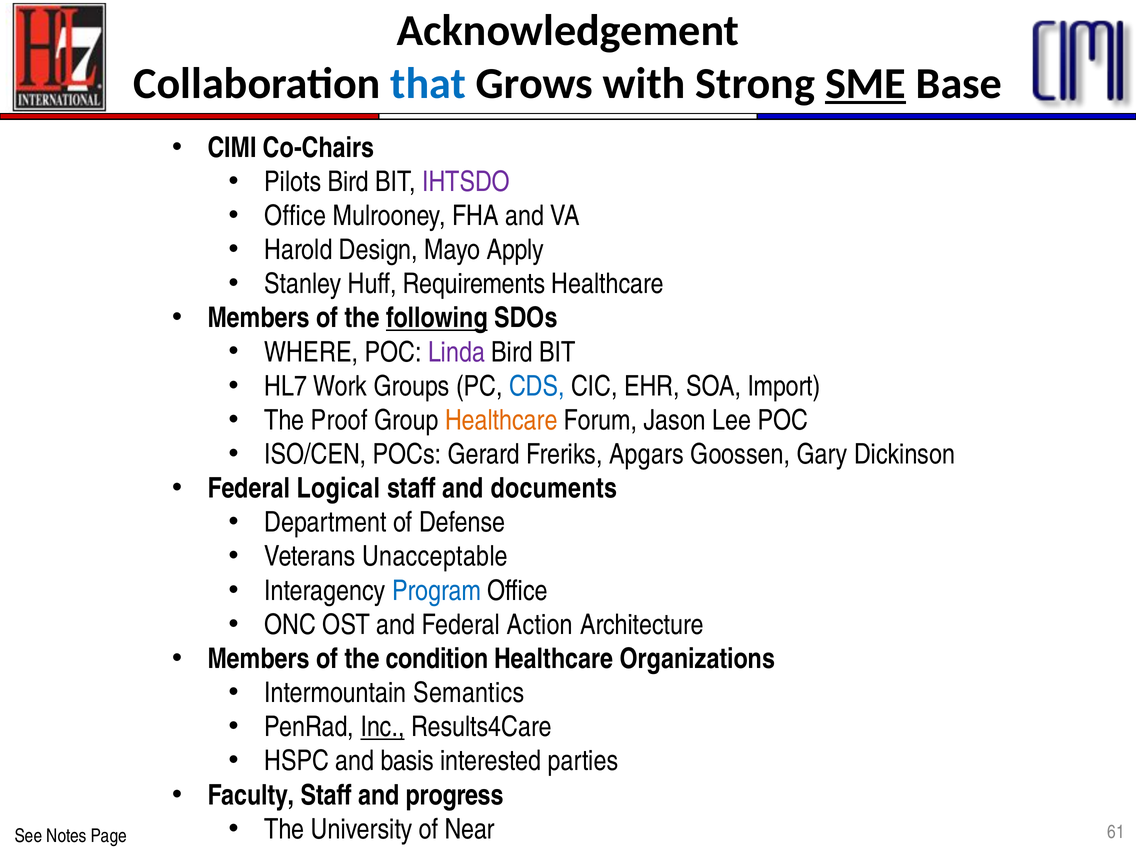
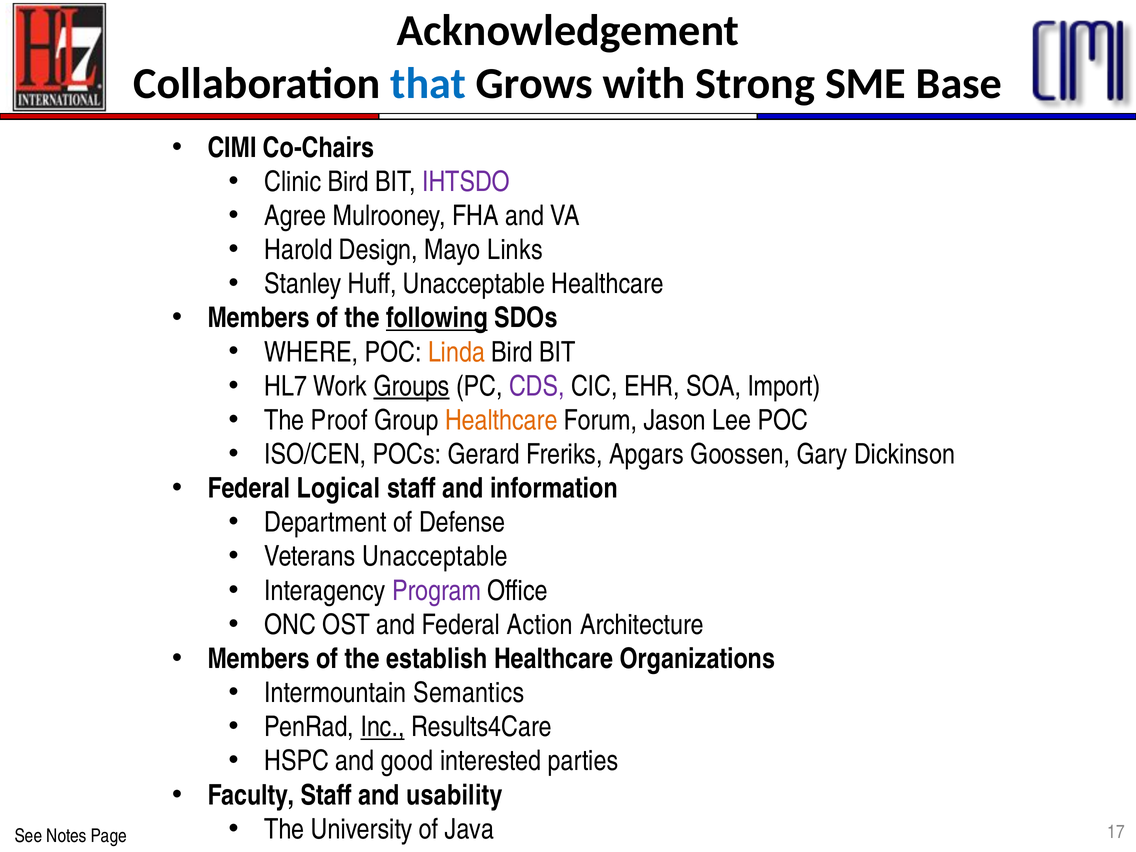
SME underline: present -> none
Pilots: Pilots -> Clinic
Office at (295, 216): Office -> Agree
Apply: Apply -> Links
Huff Requirements: Requirements -> Unacceptable
Linda colour: purple -> orange
Groups underline: none -> present
CDS colour: blue -> purple
documents: documents -> information
Program colour: blue -> purple
condition: condition -> establish
basis: basis -> good
progress: progress -> usability
Near: Near -> Java
61: 61 -> 17
